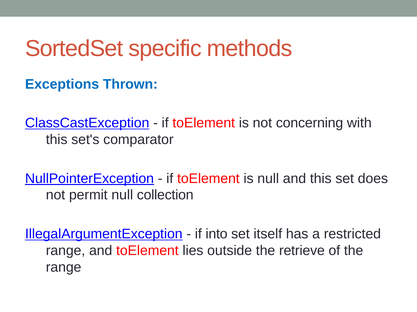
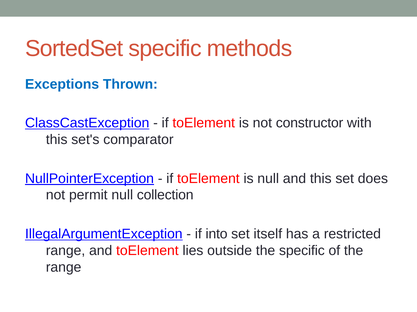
concerning: concerning -> constructor
the retrieve: retrieve -> specific
